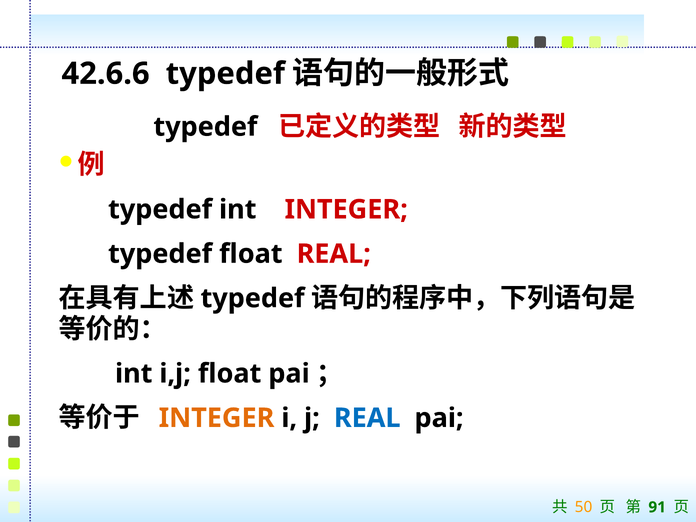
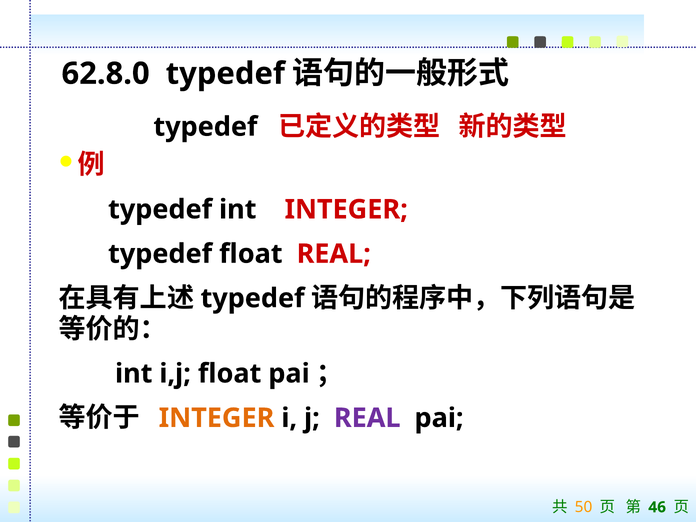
42.6.6: 42.6.6 -> 62.8.0
REAL at (367, 418) colour: blue -> purple
91: 91 -> 46
